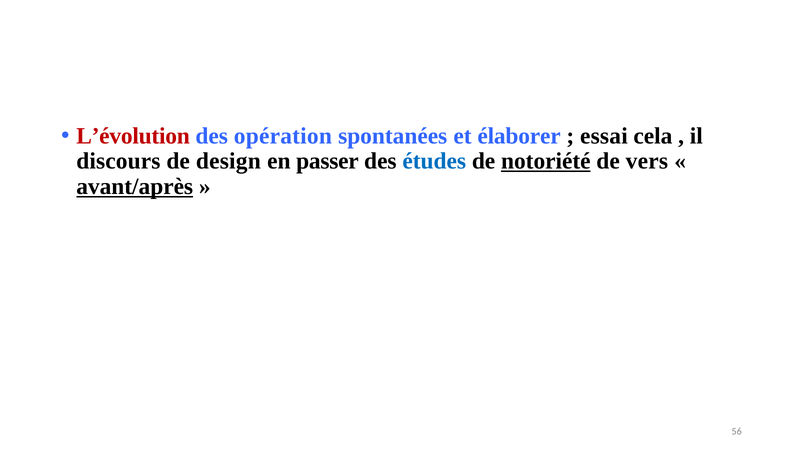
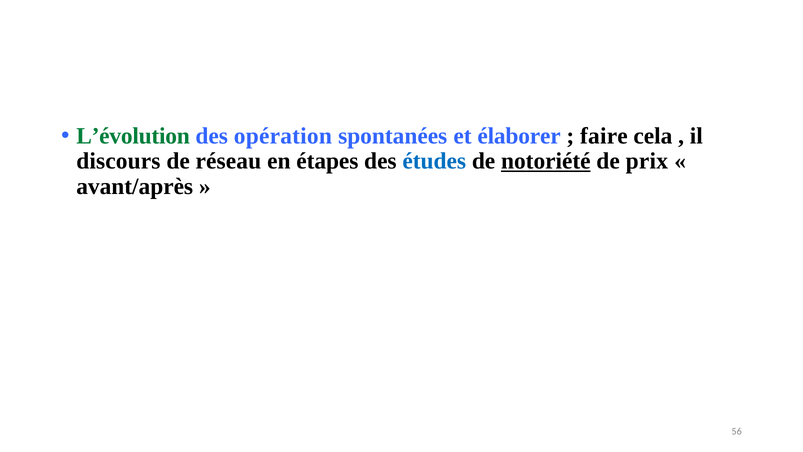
L’évolution colour: red -> green
essai: essai -> faire
design: design -> réseau
passer: passer -> étapes
vers: vers -> prix
avant/après underline: present -> none
